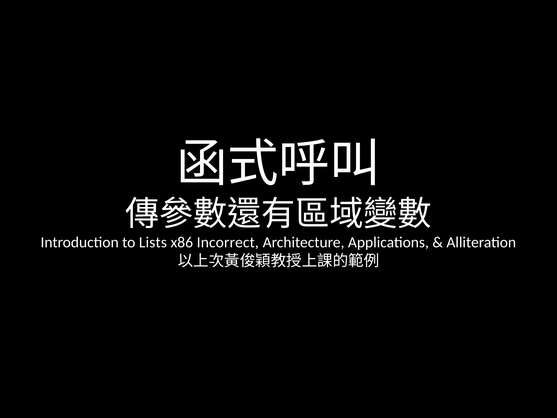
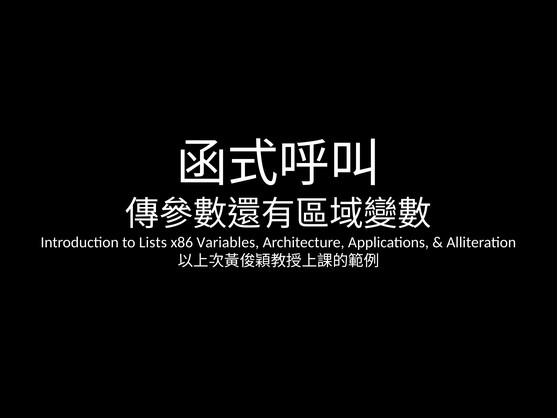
Incorrect: Incorrect -> Variables
